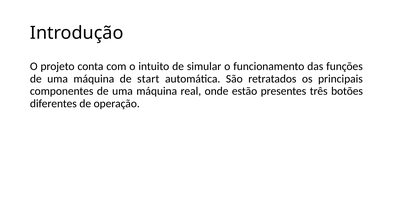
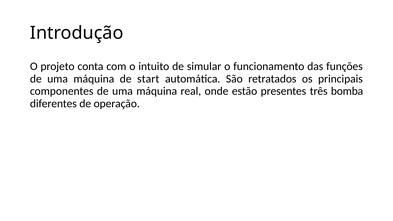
botões: botões -> bomba
